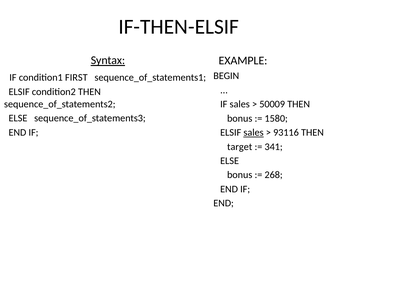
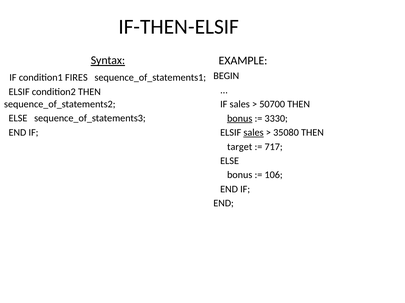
FIRST: FIRST -> FIRES
50009: 50009 -> 50700
bonus at (240, 119) underline: none -> present
1580: 1580 -> 3330
93116: 93116 -> 35080
341: 341 -> 717
268: 268 -> 106
